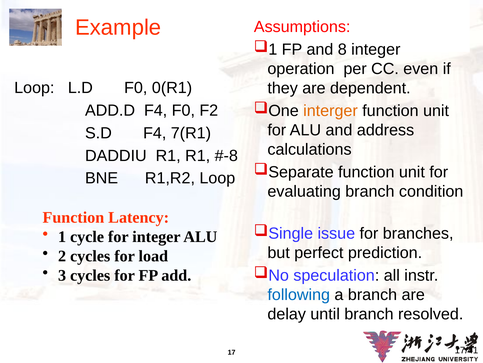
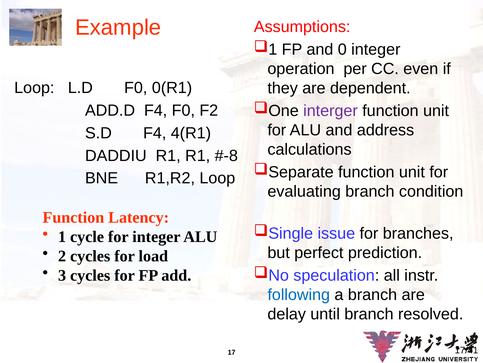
8: 8 -> 0
interger colour: orange -> purple
7(R1: 7(R1 -> 4(R1
